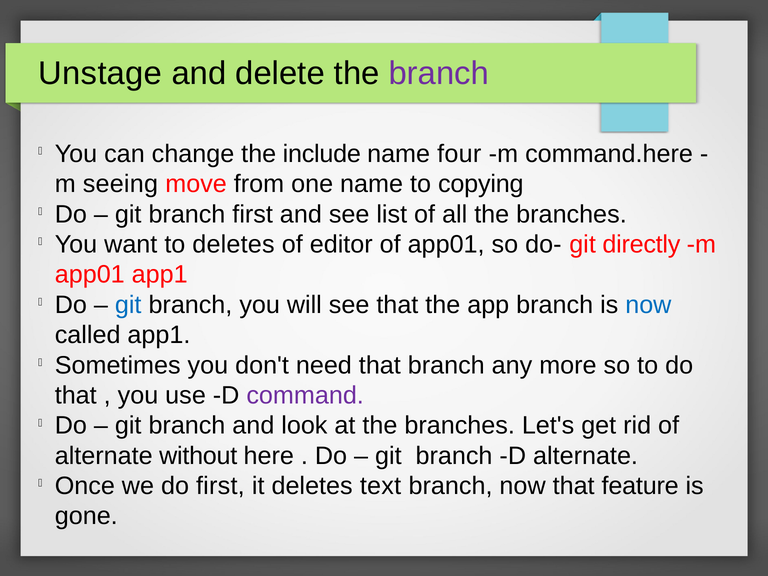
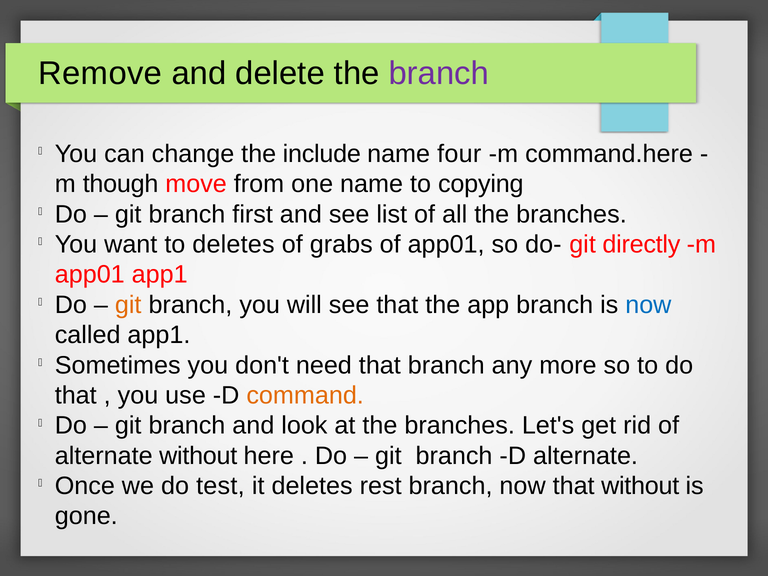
Unstage: Unstage -> Remove
seeing: seeing -> though
editor: editor -> grabs
git at (128, 305) colour: blue -> orange
command colour: purple -> orange
do first: first -> test
text: text -> rest
that feature: feature -> without
